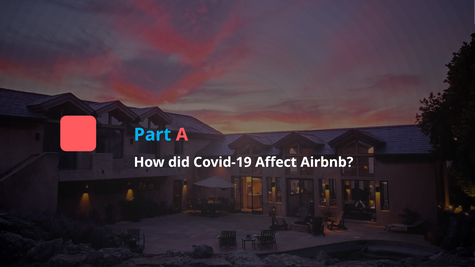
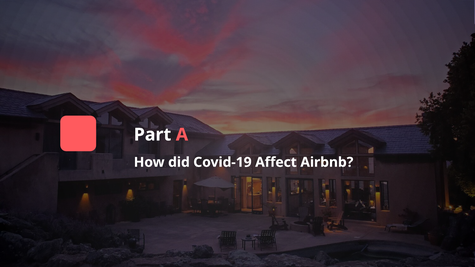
Part colour: light blue -> white
